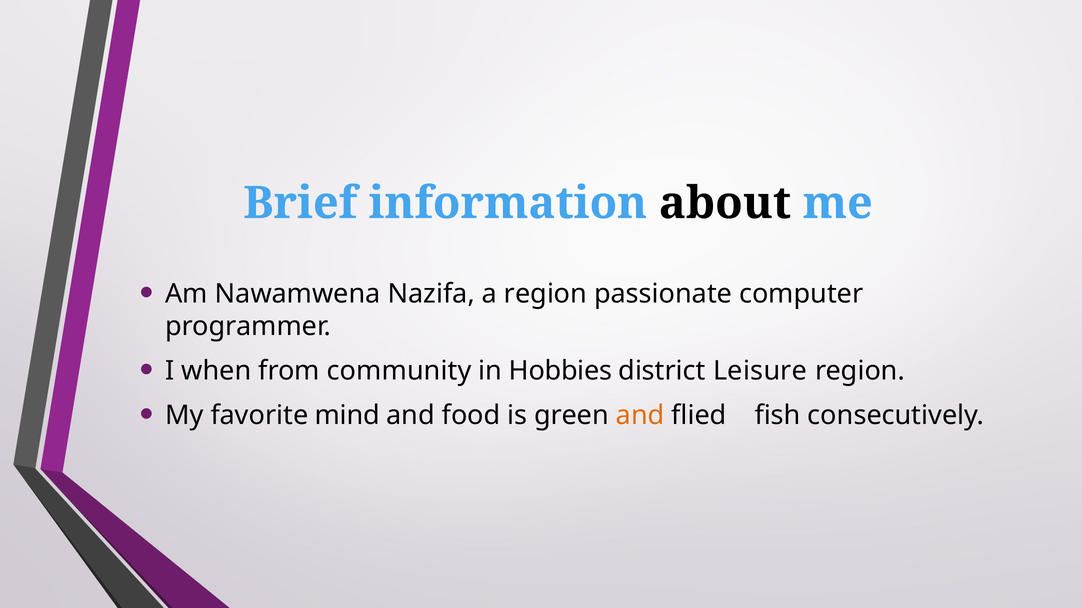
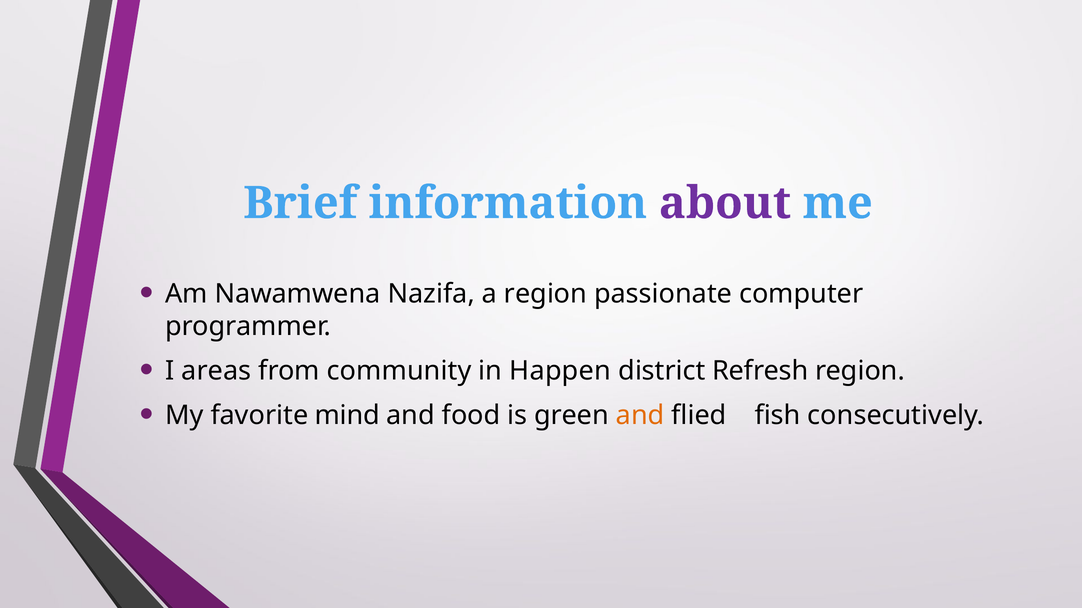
about colour: black -> purple
when: when -> areas
Hobbies: Hobbies -> Happen
Leisure: Leisure -> Refresh
